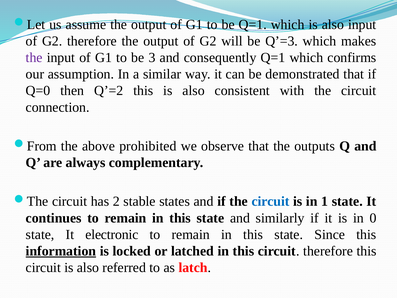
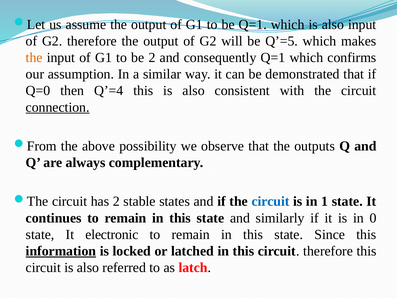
Q’=3: Q’=3 -> Q’=5
the at (34, 58) colour: purple -> orange
be 3: 3 -> 2
Q’=2: Q’=2 -> Q’=4
connection underline: none -> present
prohibited: prohibited -> possibility
